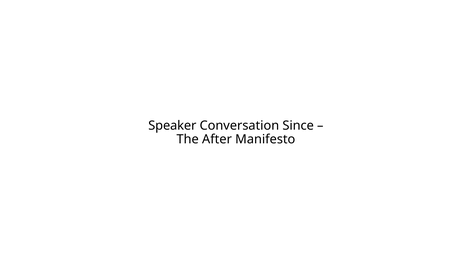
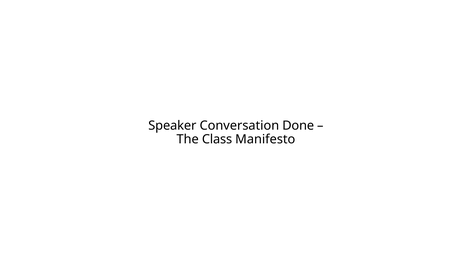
Since: Since -> Done
After: After -> Class
